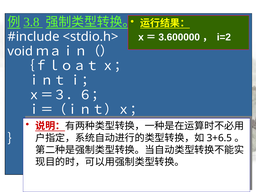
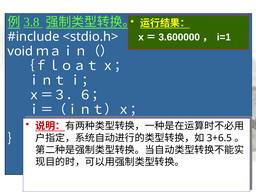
i=2: i=2 -> i=1
